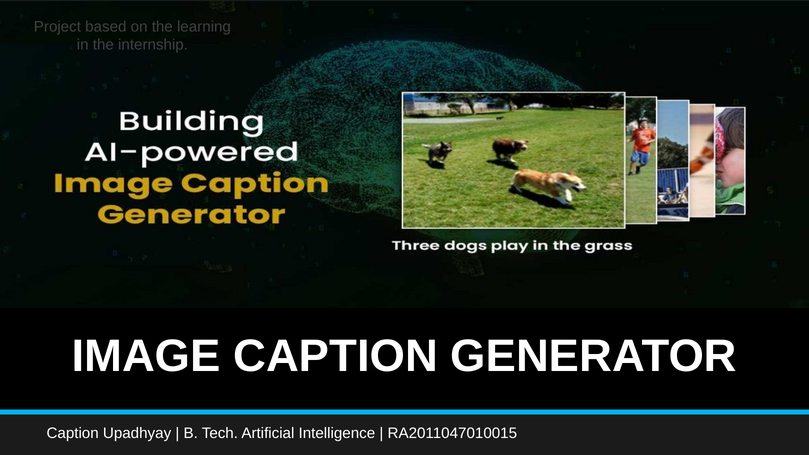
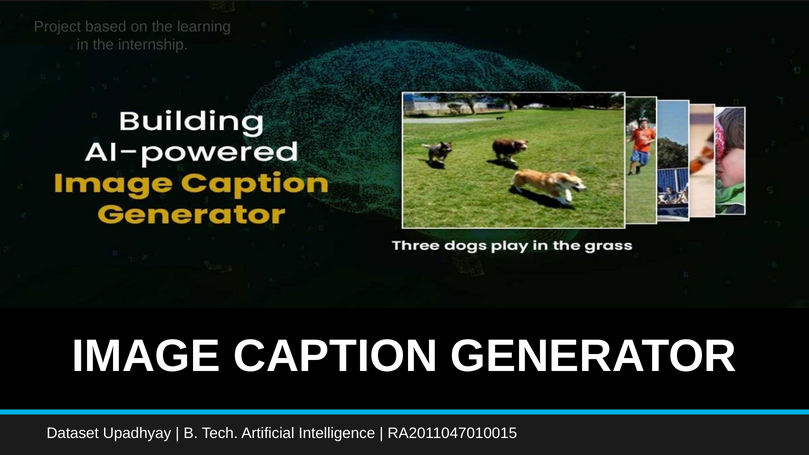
Caption at (73, 433): Caption -> Dataset
